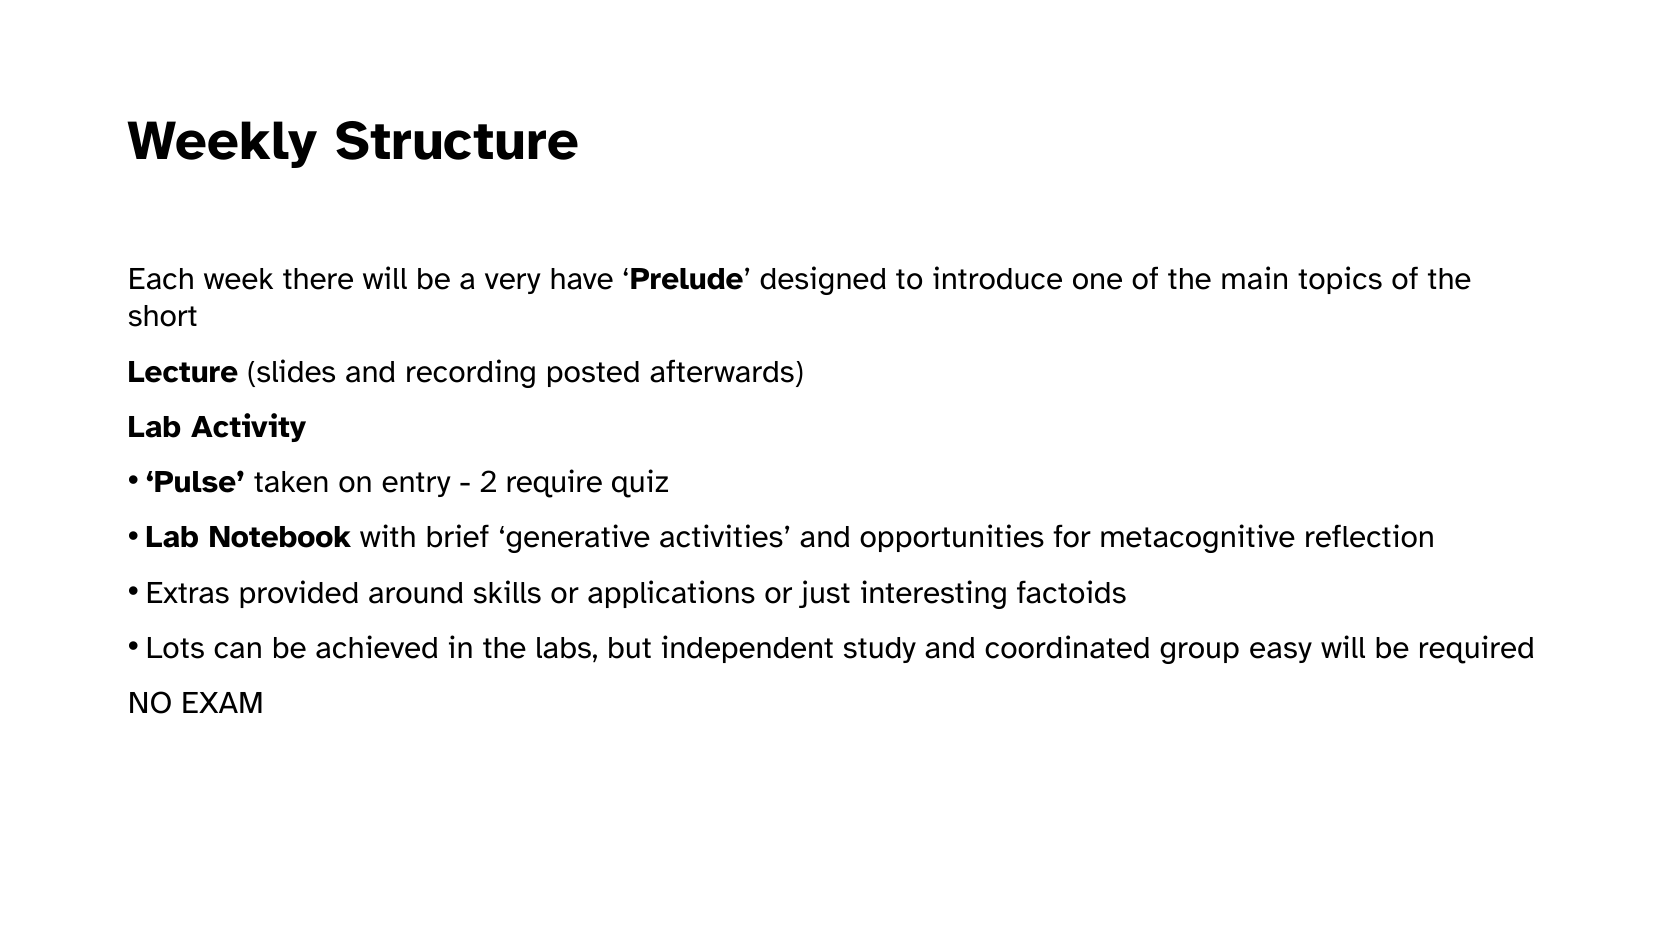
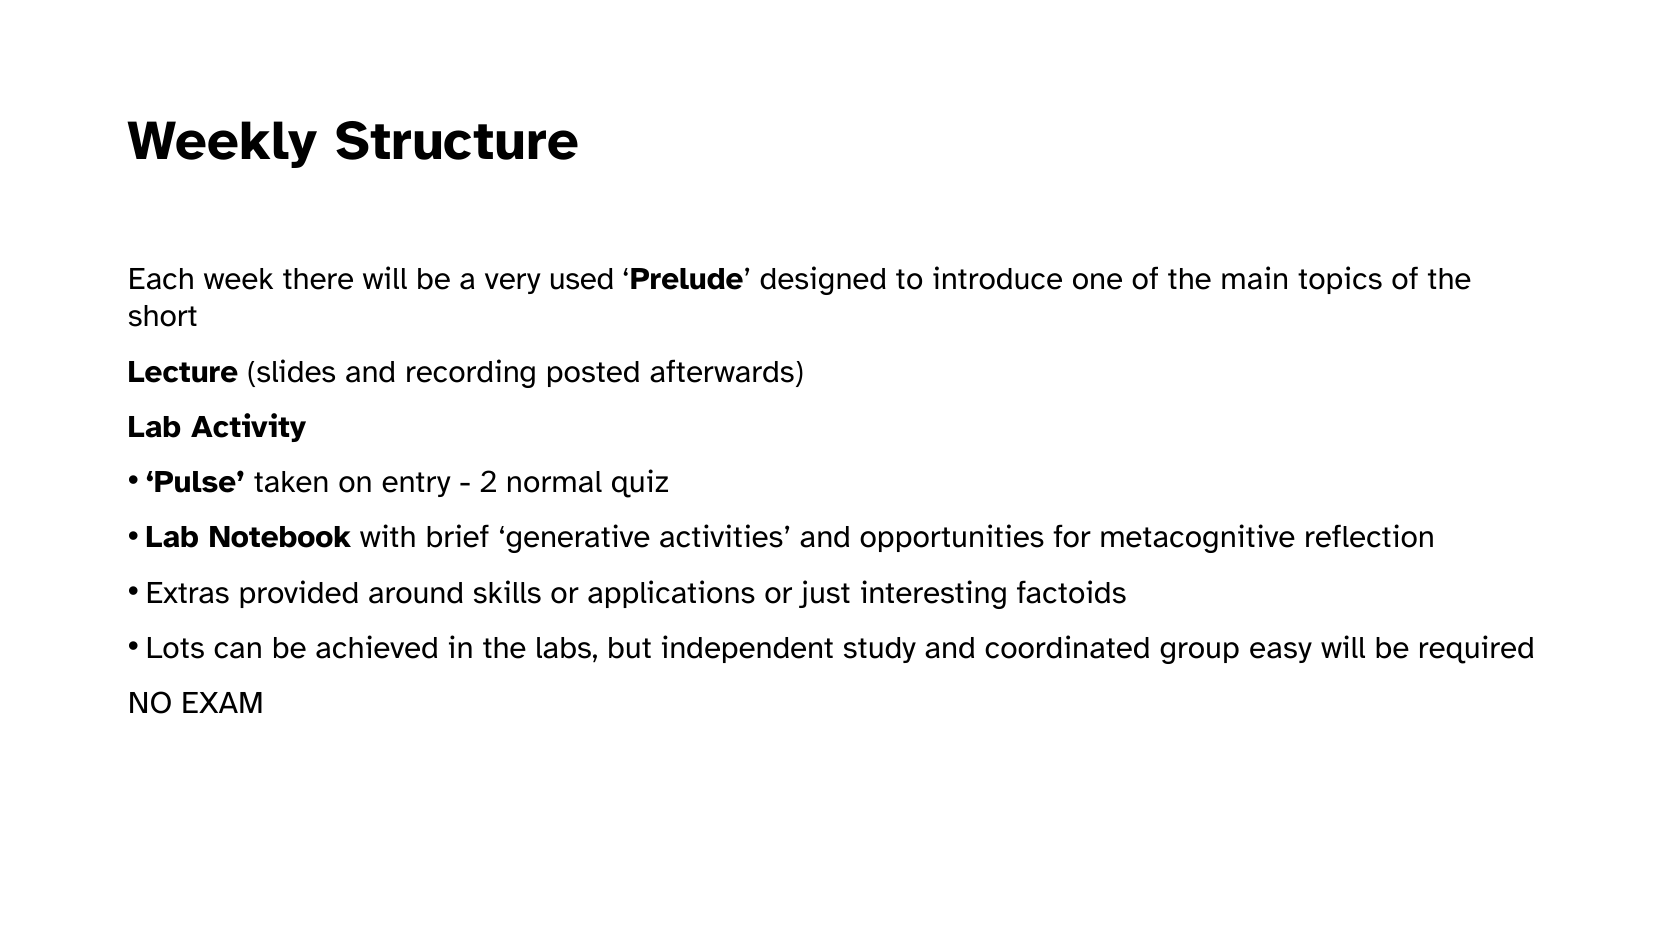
have: have -> used
require: require -> normal
